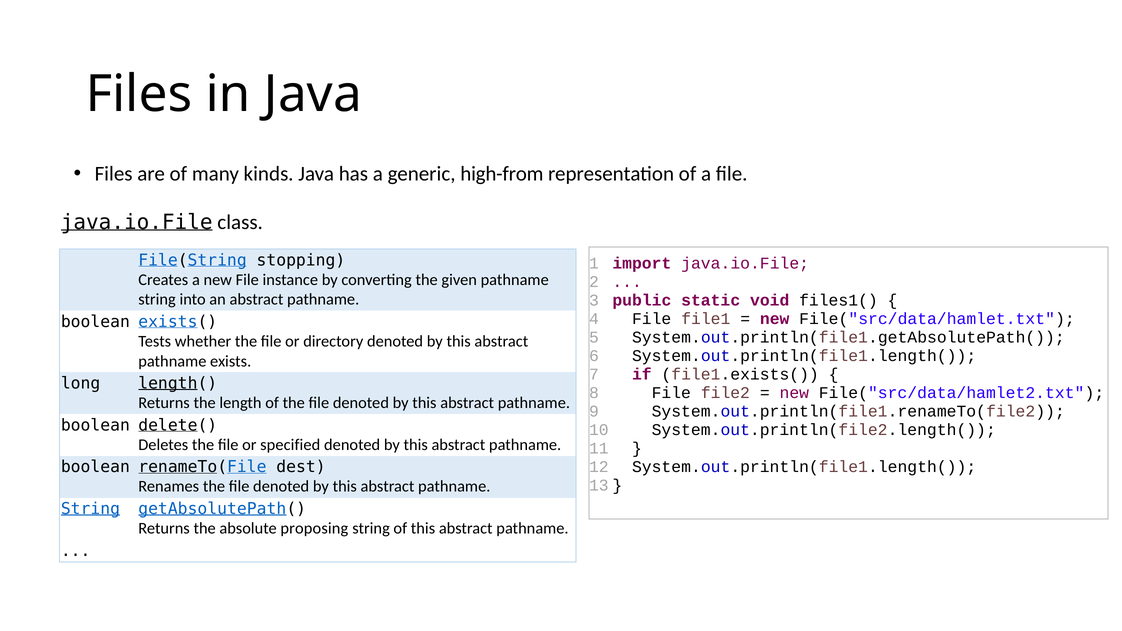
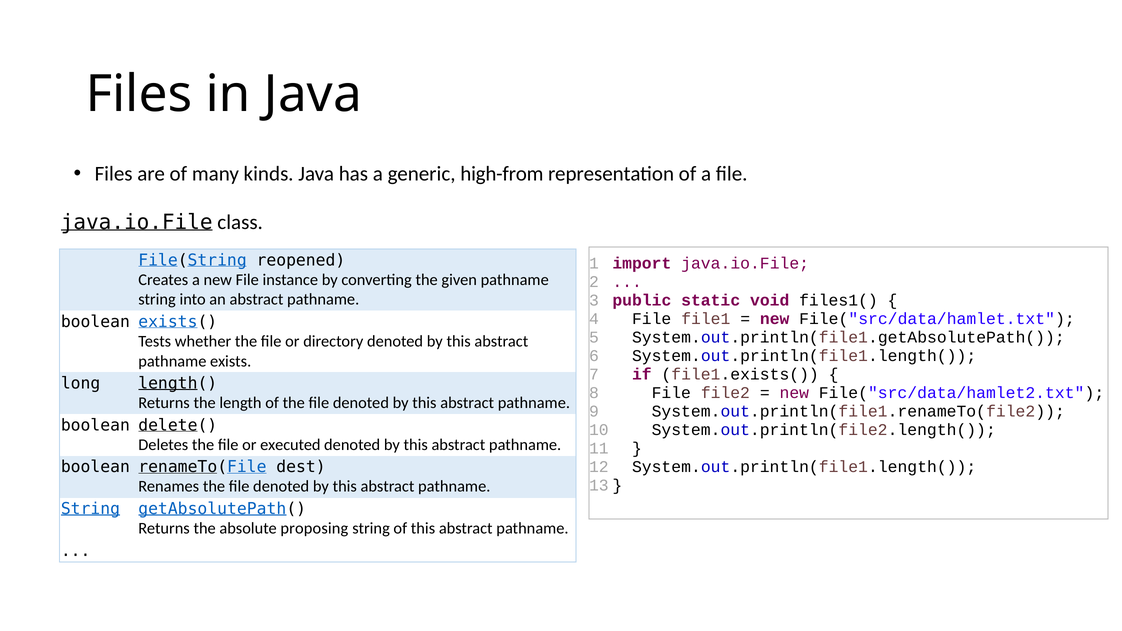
stopping: stopping -> reopened
specified: specified -> executed
